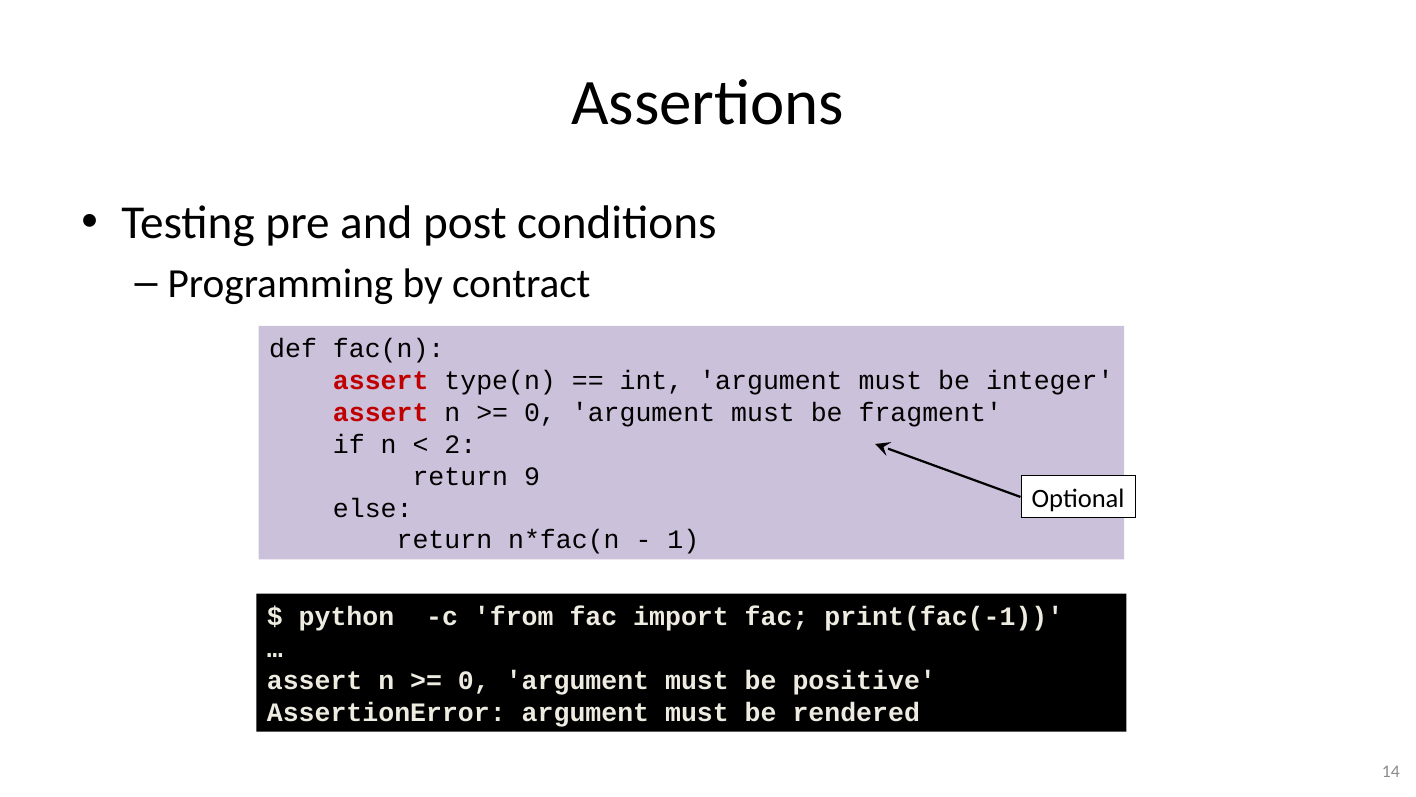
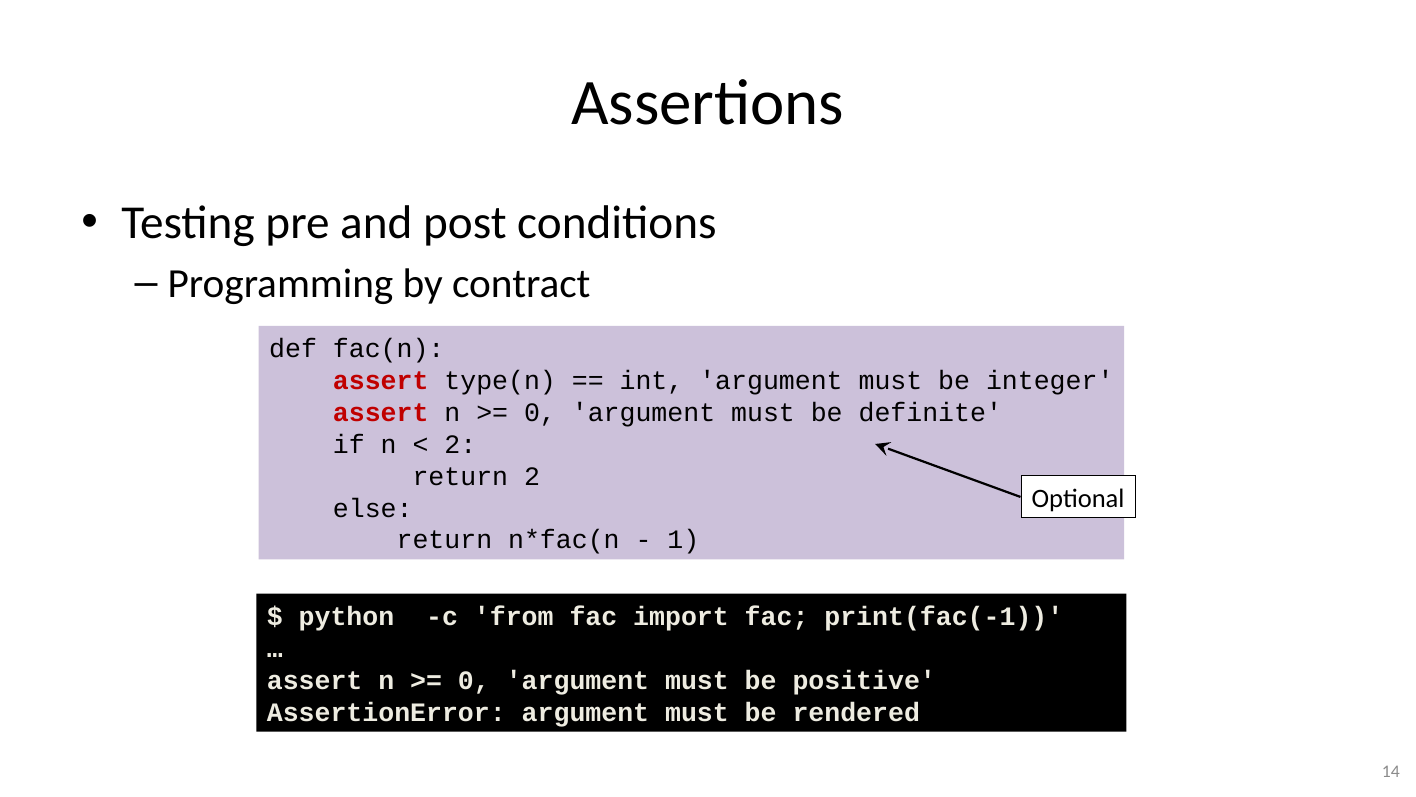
fragment: fragment -> definite
return 9: 9 -> 2
